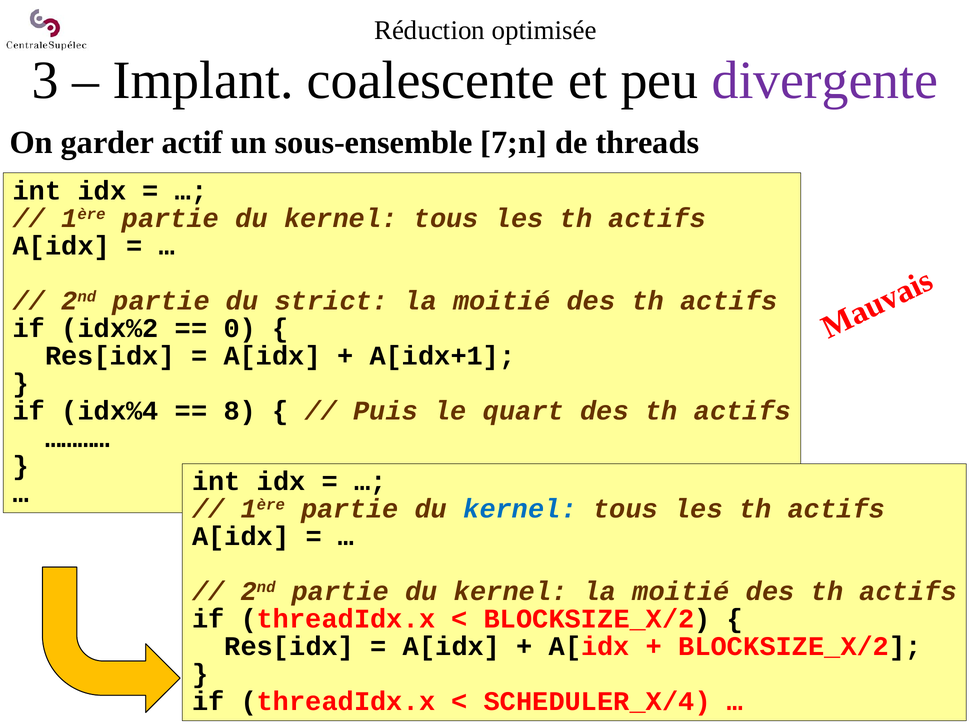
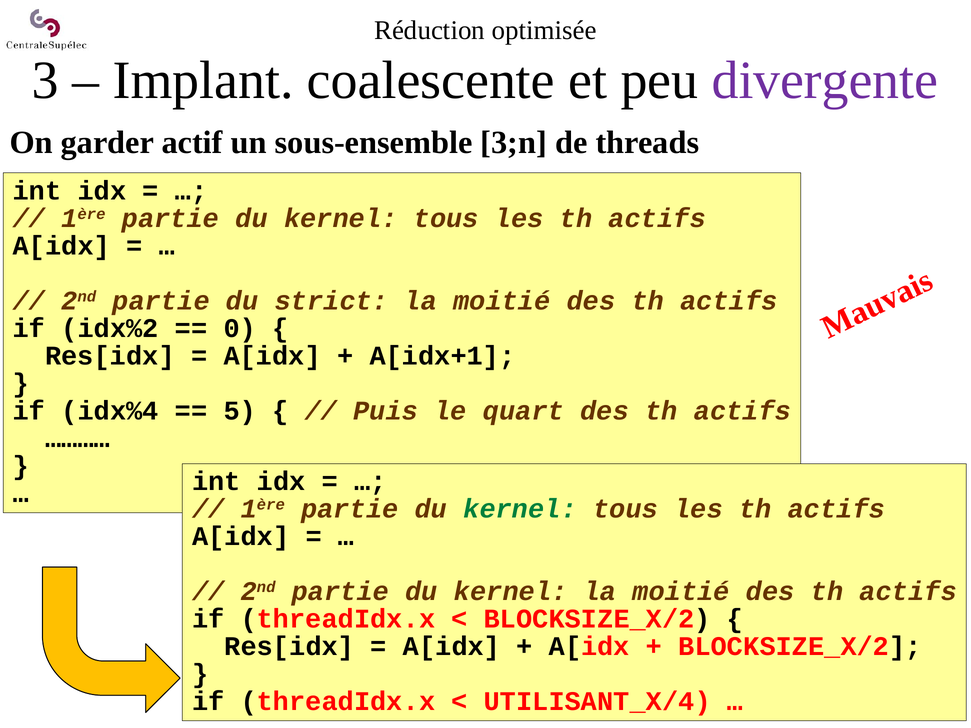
7;n: 7;n -> 3;n
8: 8 -> 5
kernel at (520, 509) colour: blue -> green
SCHEDULER_X/4: SCHEDULER_X/4 -> UTILISANT_X/4
